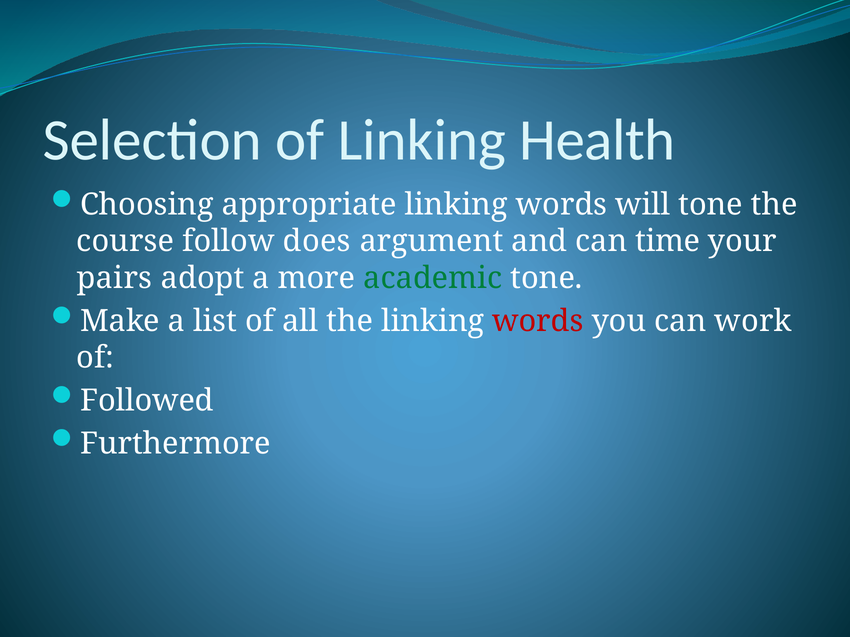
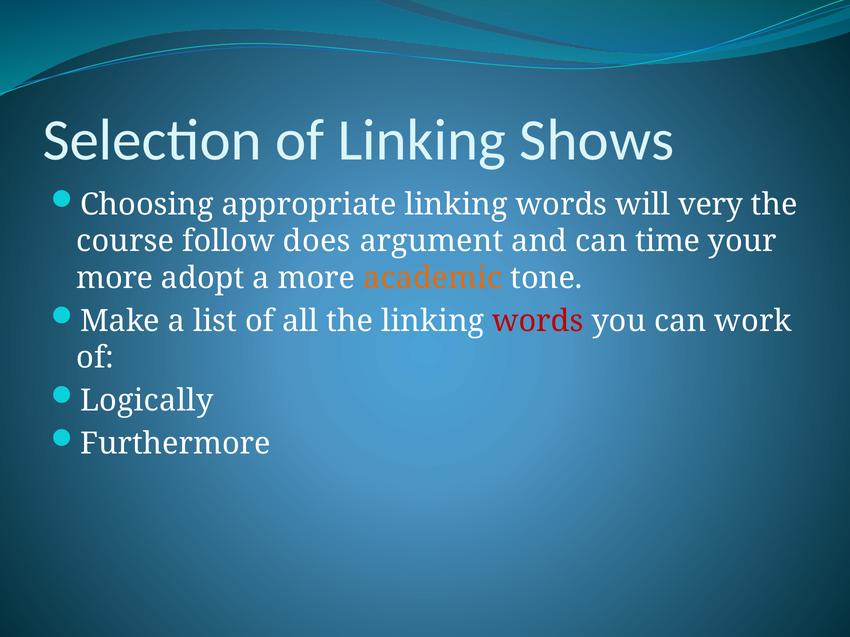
Health: Health -> Shows
will tone: tone -> very
pairs at (114, 278): pairs -> more
academic colour: green -> orange
Followed: Followed -> Logically
